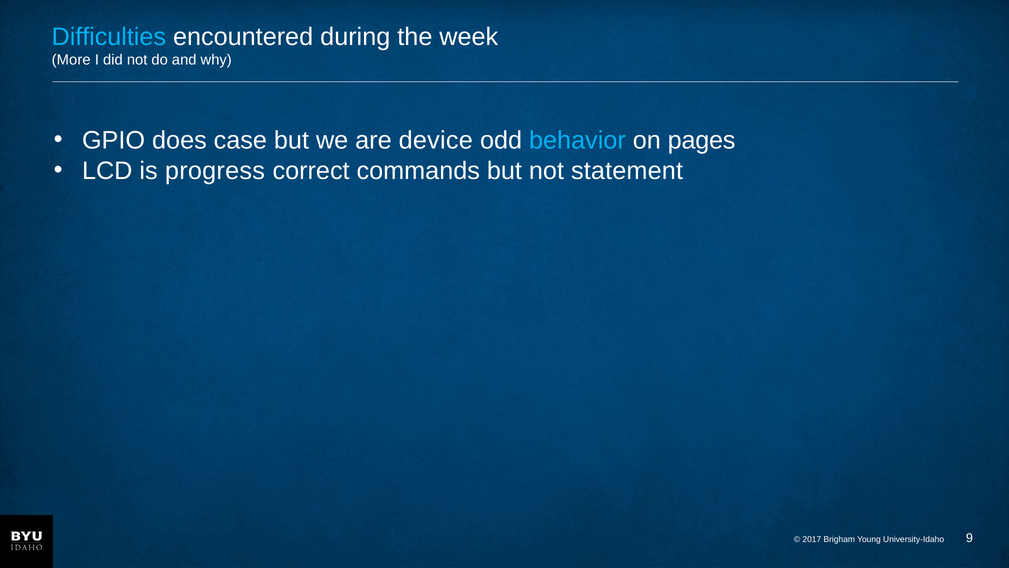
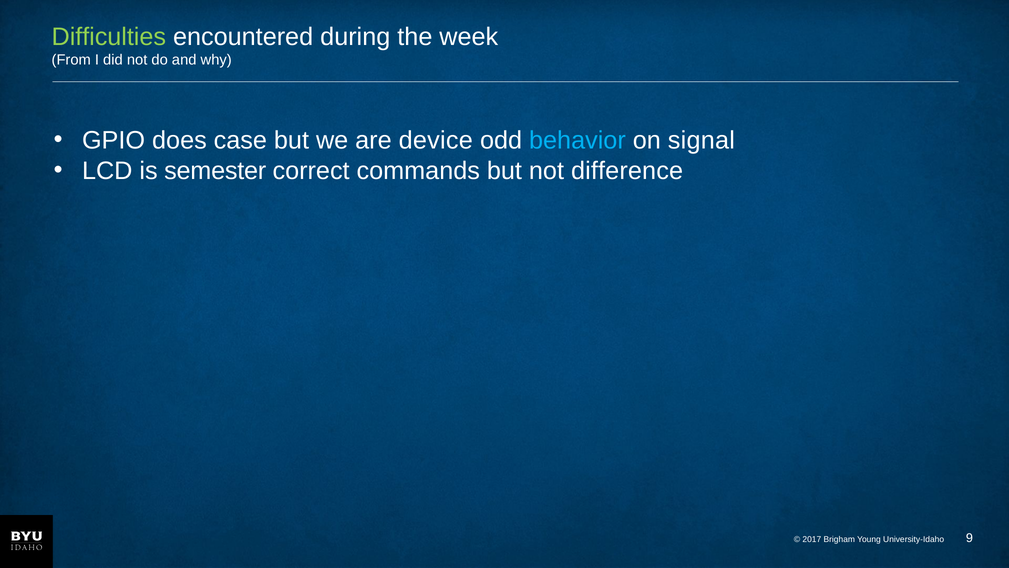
Difficulties colour: light blue -> light green
More: More -> From
pages: pages -> signal
progress: progress -> semester
statement: statement -> difference
